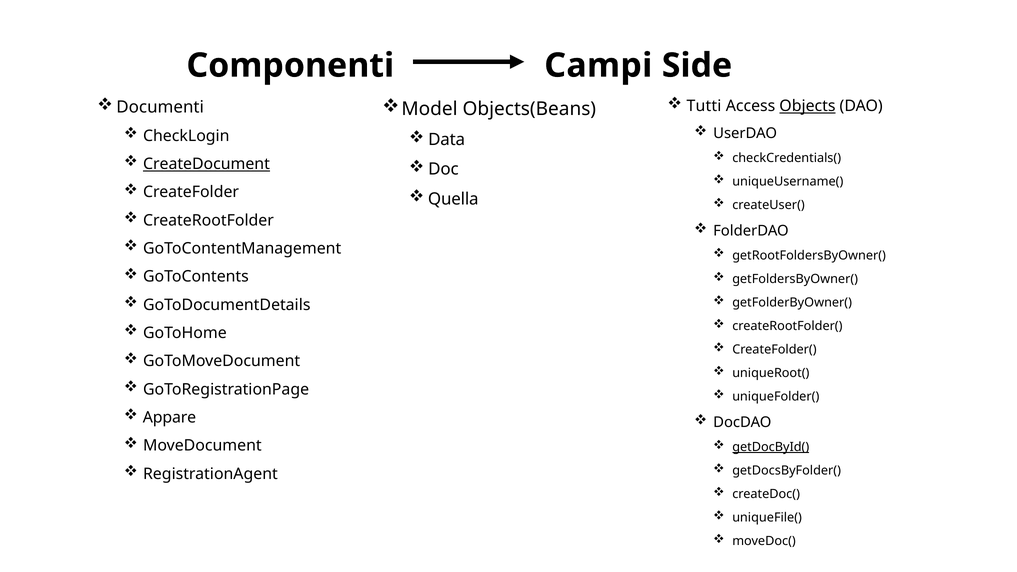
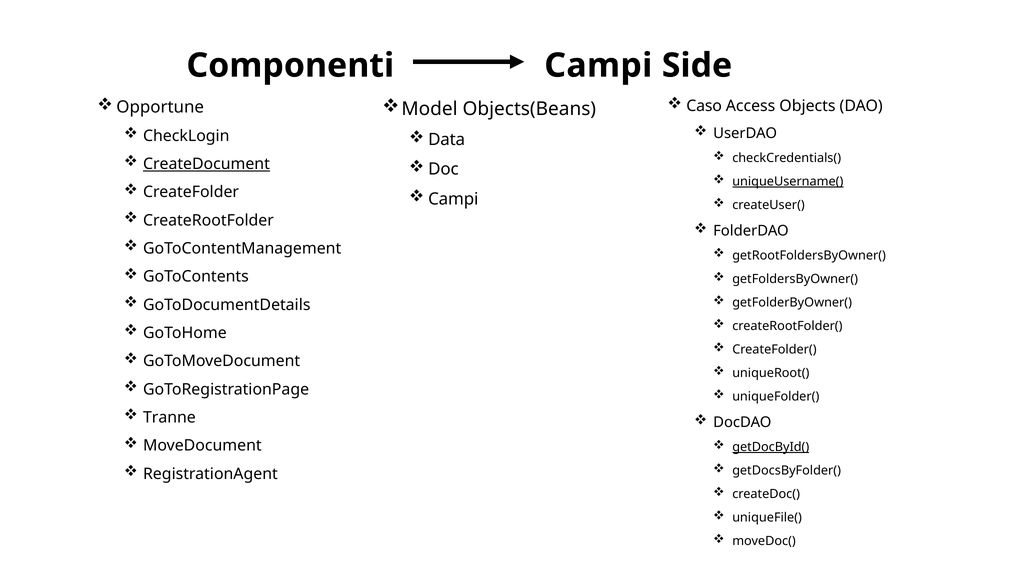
Tutti: Tutti -> Caso
Objects underline: present -> none
Documenti: Documenti -> Opportune
uniqueUsername( underline: none -> present
Quella at (453, 199): Quella -> Campi
Appare: Appare -> Tranne
